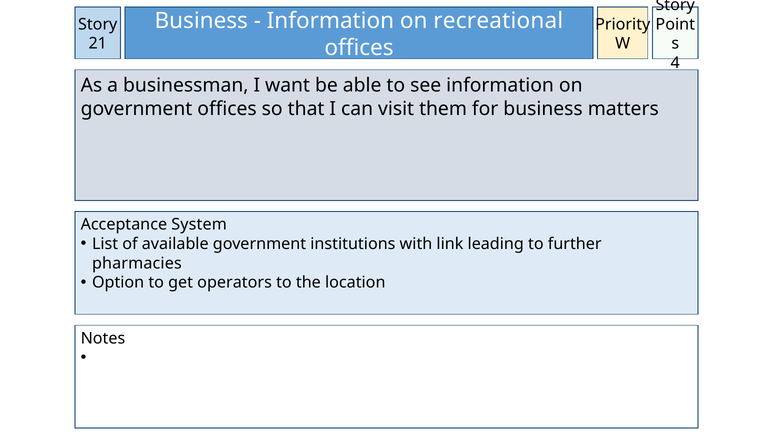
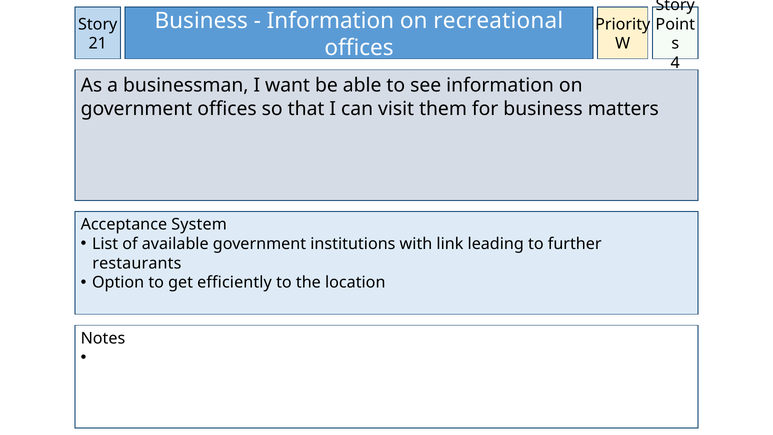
pharmacies: pharmacies -> restaurants
operators: operators -> efficiently
